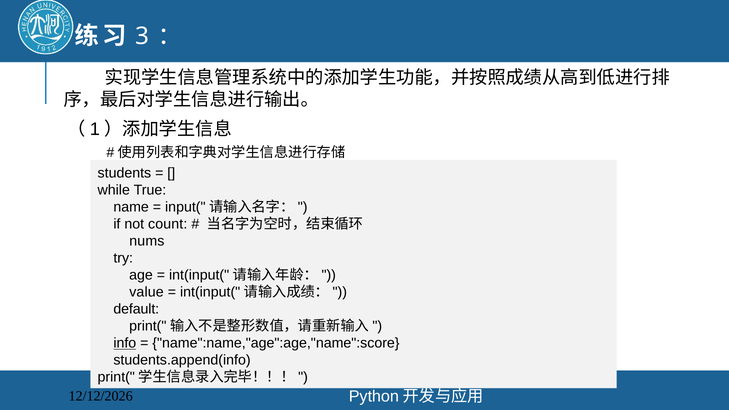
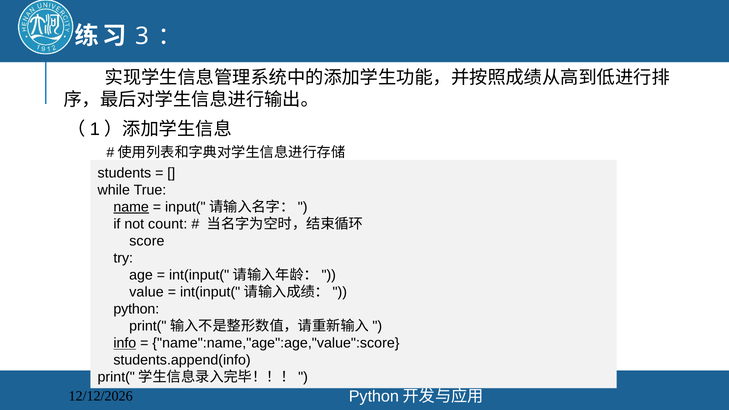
name underline: none -> present
nums: nums -> score
default: default -> python
name":name,"age":age,"name":score: name":name,"age":age,"name":score -> name":name,"age":age,"value":score
